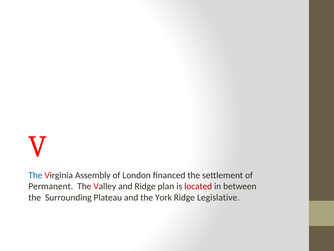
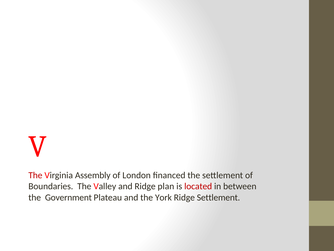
The at (35, 175) colour: blue -> red
Permanent: Permanent -> Boundaries
Surrounding: Surrounding -> Government
Ridge Legislative: Legislative -> Settlement
